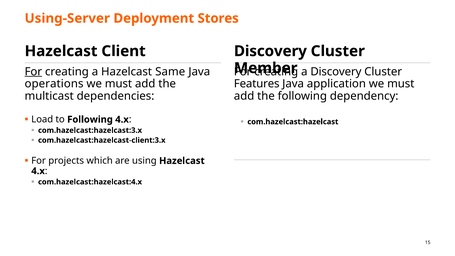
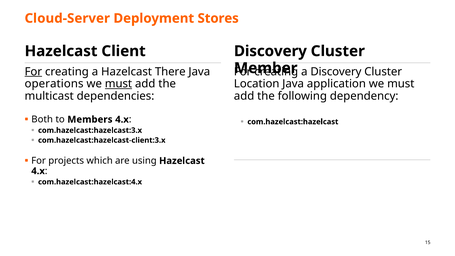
Using-Server: Using-Server -> Cloud-Server
Same: Same -> There
must at (118, 84) underline: none -> present
Features: Features -> Location
Load: Load -> Both
to Following: Following -> Members
